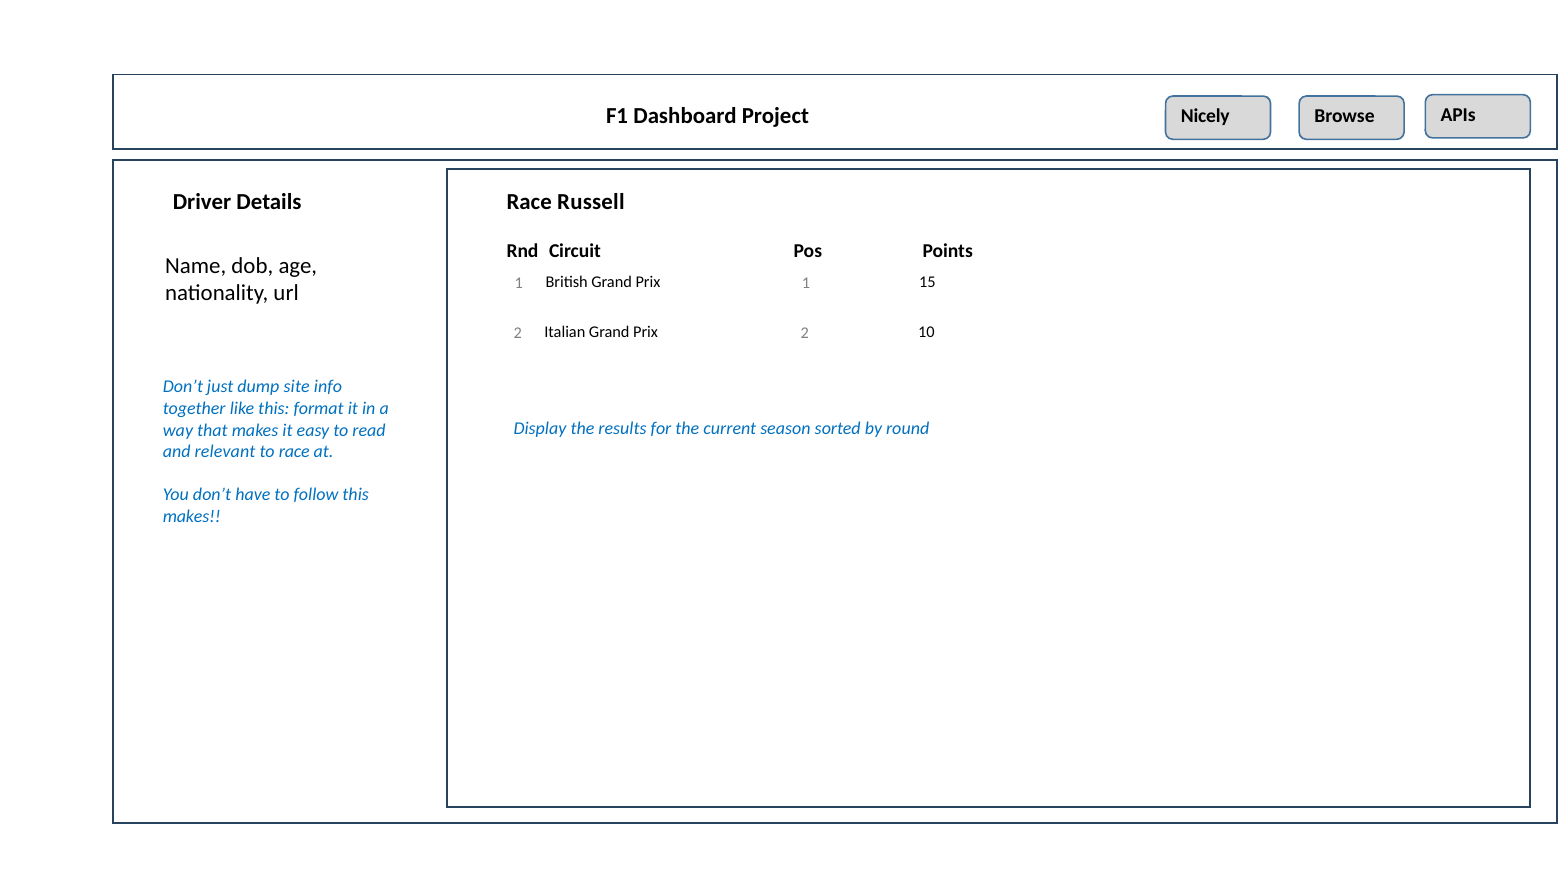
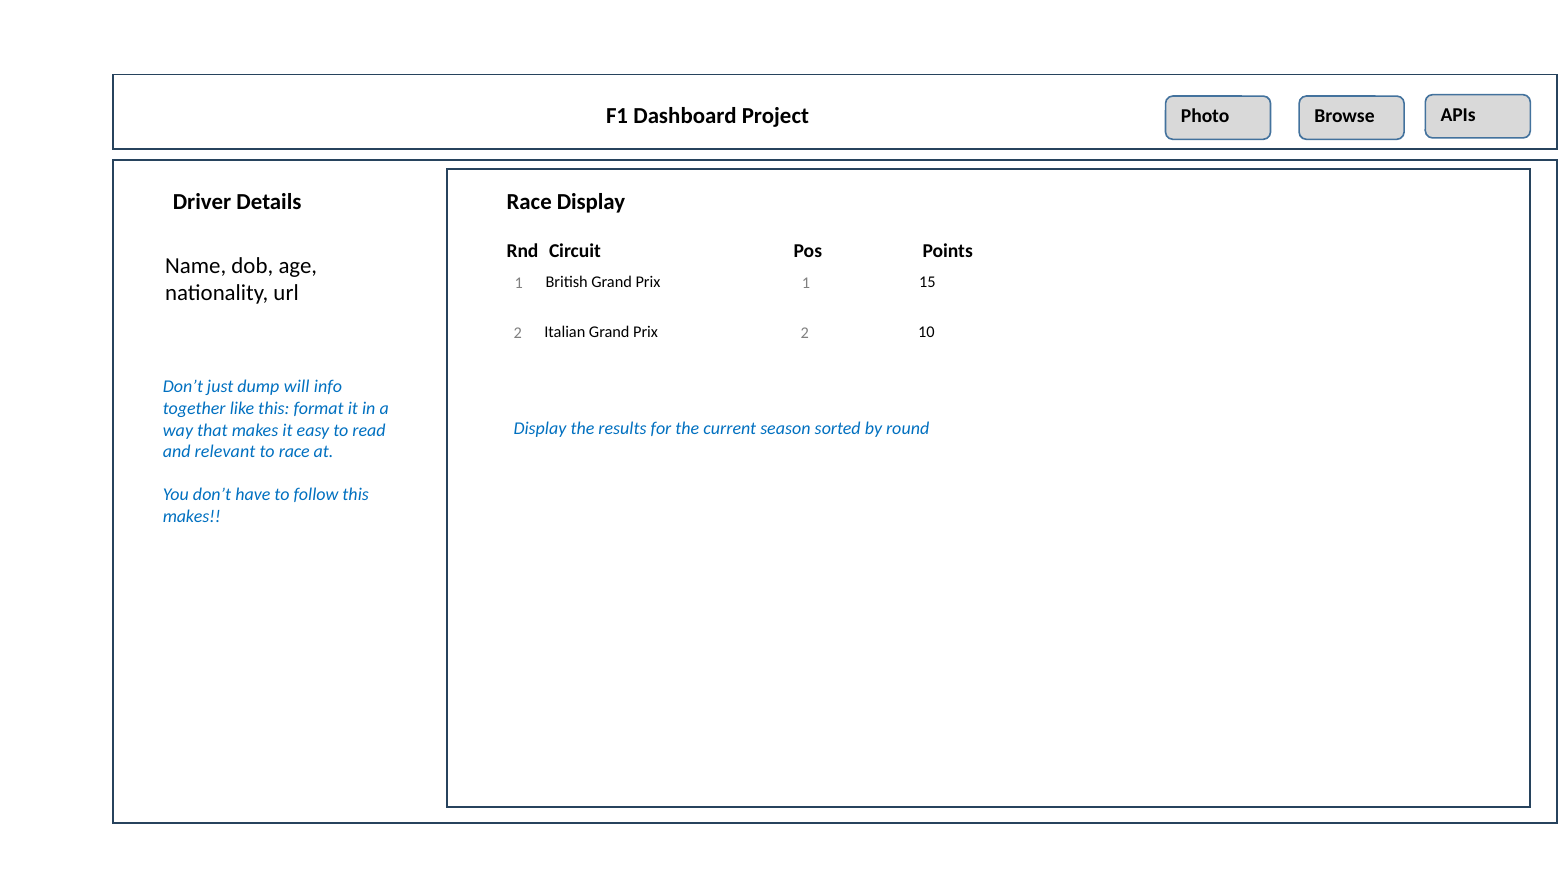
Nicely: Nicely -> Photo
Race Russell: Russell -> Display
site: site -> will
